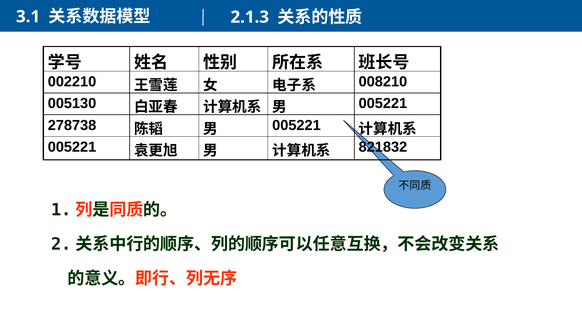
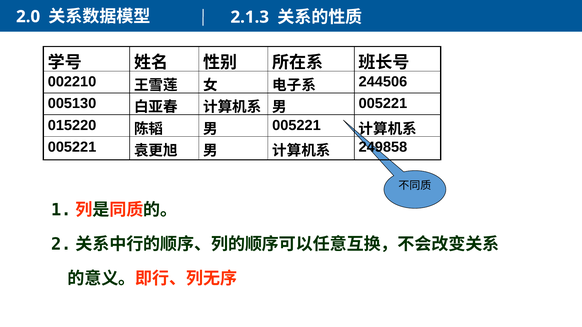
3.1: 3.1 -> 2.0
008210: 008210 -> 244506
278738: 278738 -> 015220
821832: 821832 -> 249858
